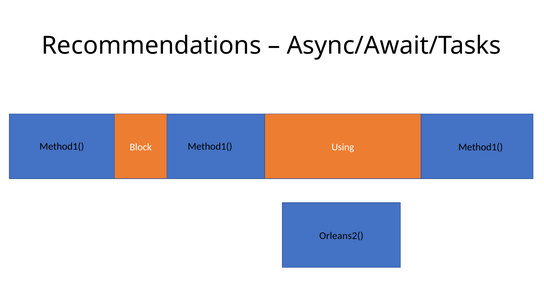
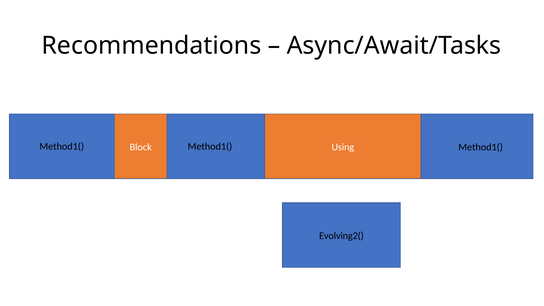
Orleans2(: Orleans2( -> Evolving2(
